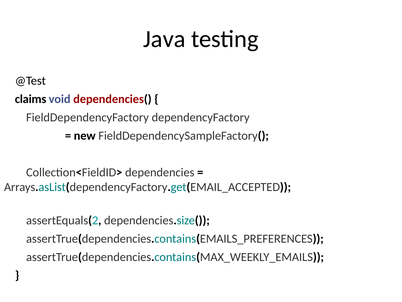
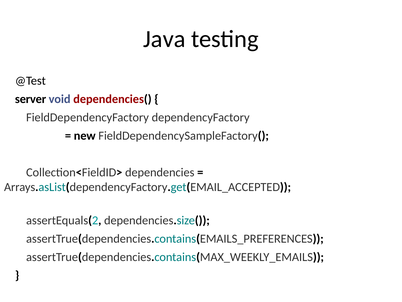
claims: claims -> server
